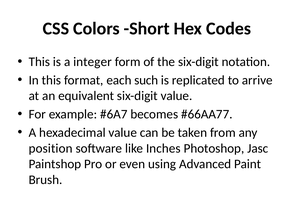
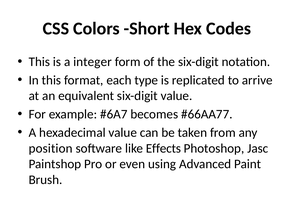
such: such -> type
Inches: Inches -> Effects
